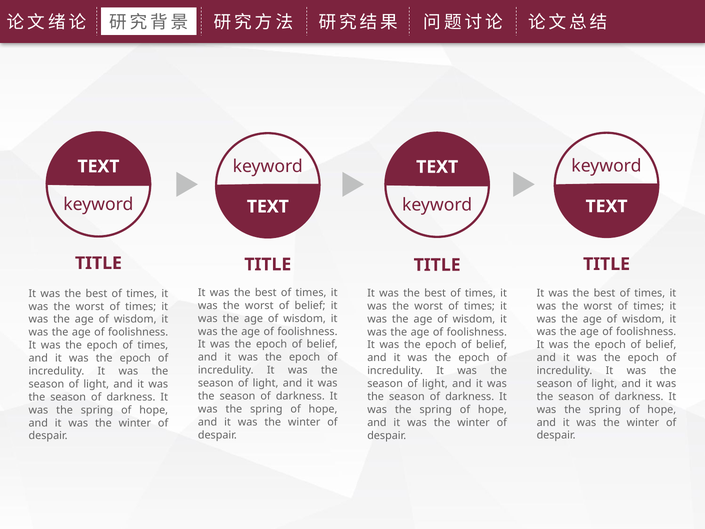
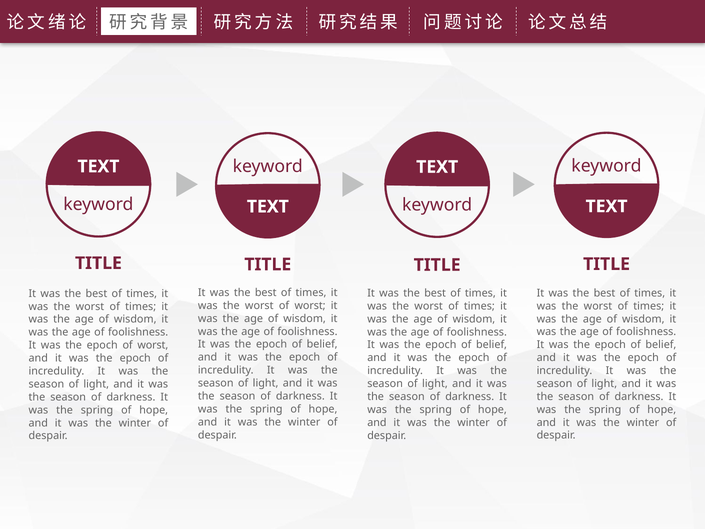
worst of belief: belief -> worst
epoch of times: times -> worst
